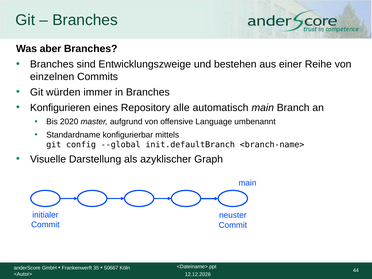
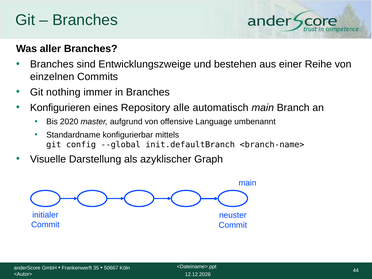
aber: aber -> aller
würden: würden -> nothing
